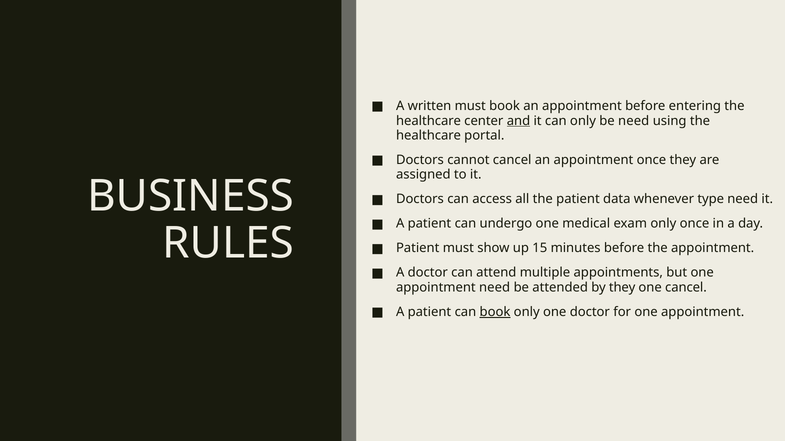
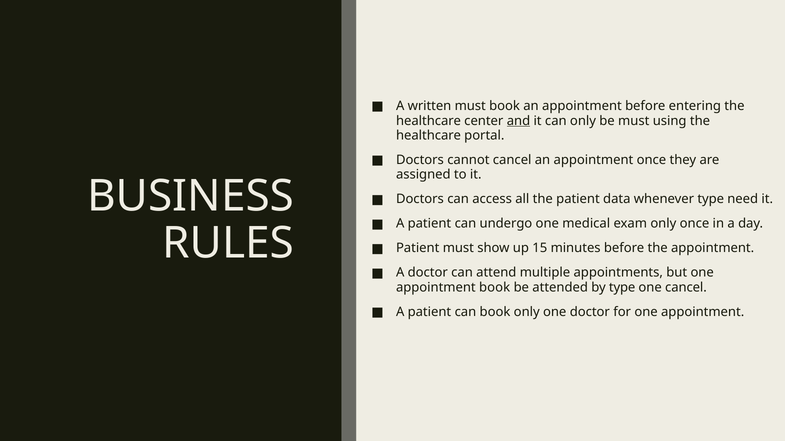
be need: need -> must
appointment need: need -> book
by they: they -> type
book at (495, 312) underline: present -> none
